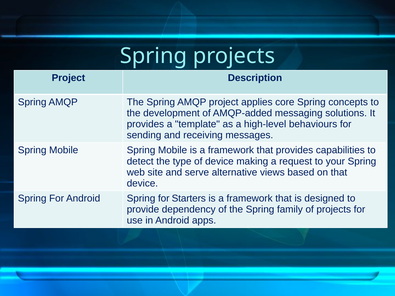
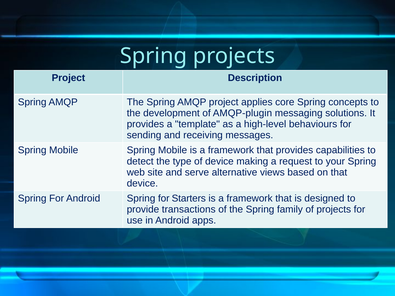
AMQP-added: AMQP-added -> AMQP-plugin
dependency: dependency -> transactions
